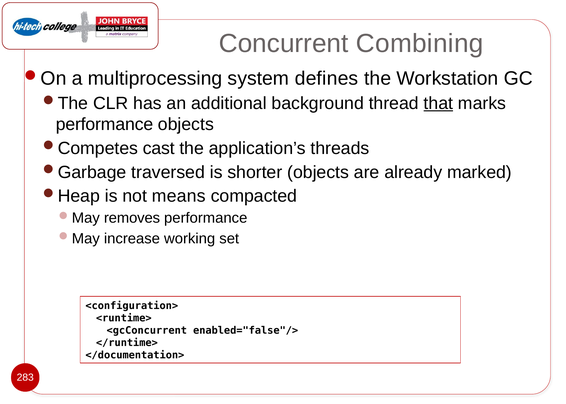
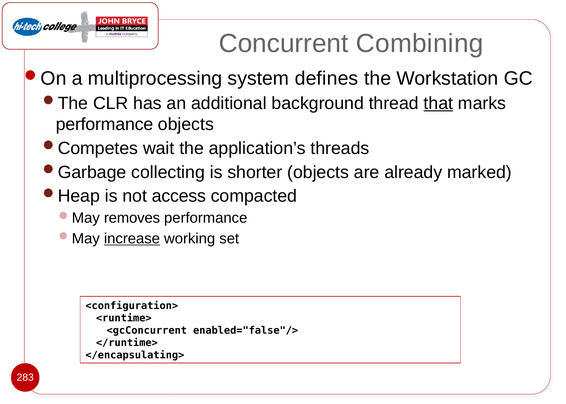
cast: cast -> wait
traversed: traversed -> collecting
means: means -> access
increase underline: none -> present
</documentation>: </documentation> -> </encapsulating>
